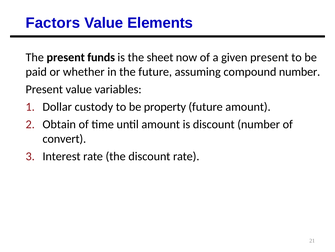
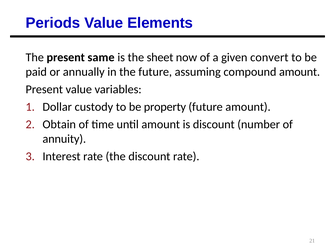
Factors: Factors -> Periods
funds: funds -> same
given present: present -> convert
whether: whether -> annually
compound number: number -> amount
convert: convert -> annuity
